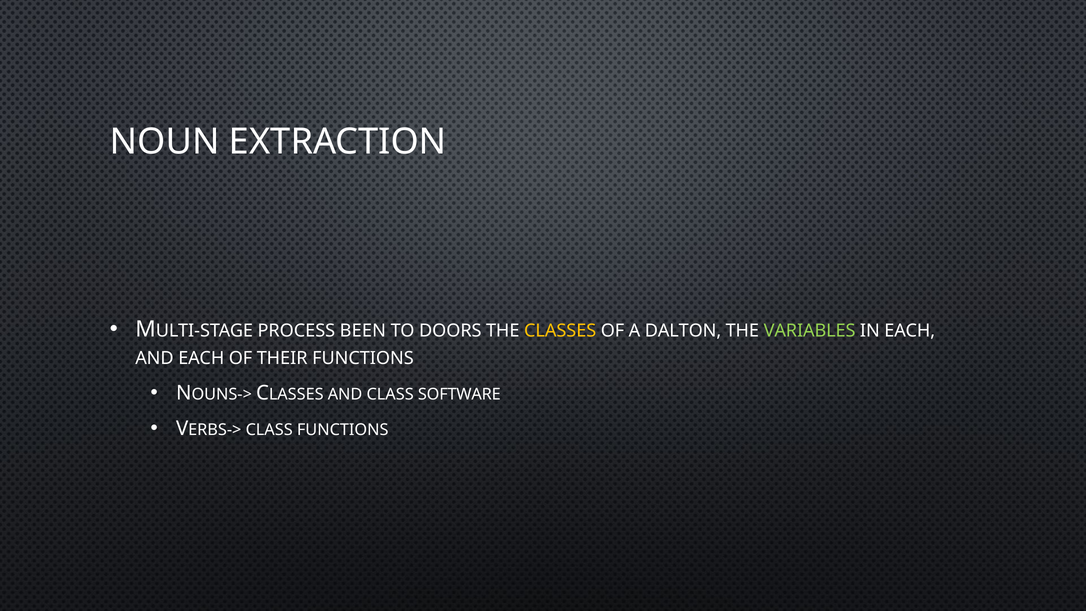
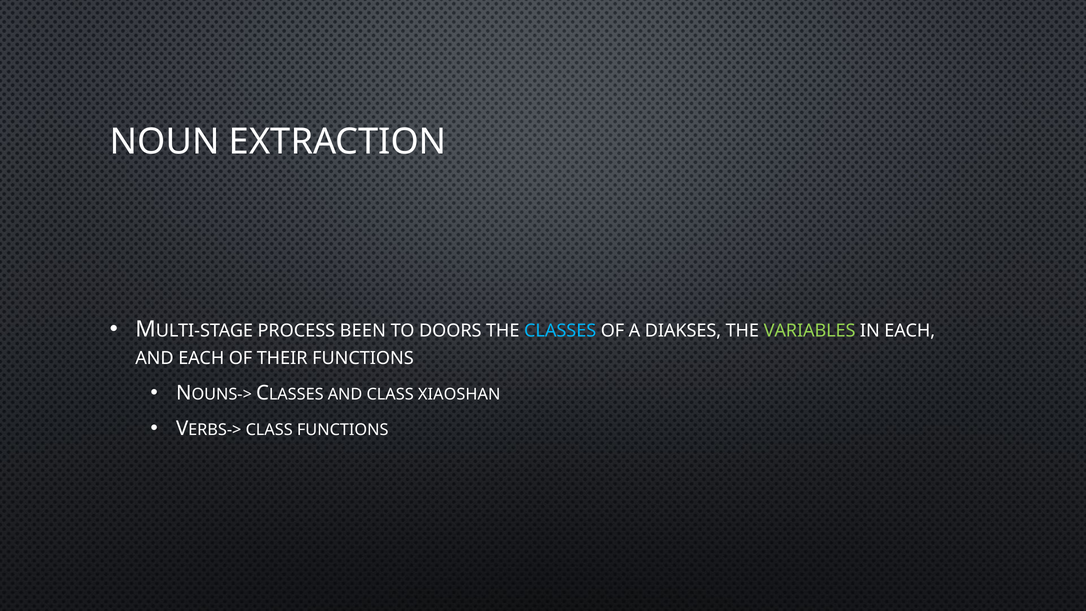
CLASSES colour: yellow -> light blue
DALTON: DALTON -> DIAKSES
SOFTWARE: SOFTWARE -> XIAOSHAN
